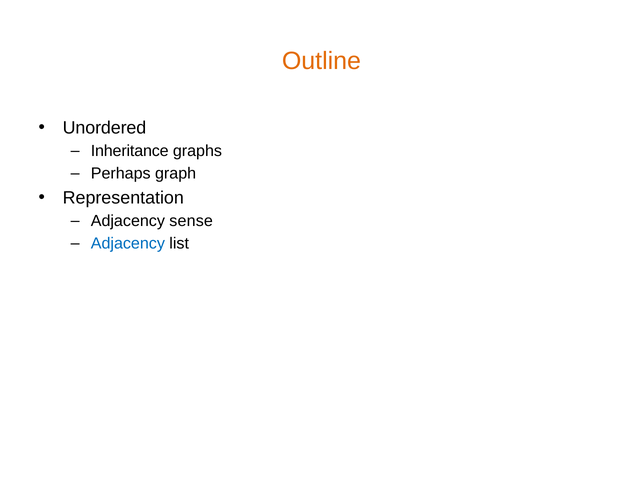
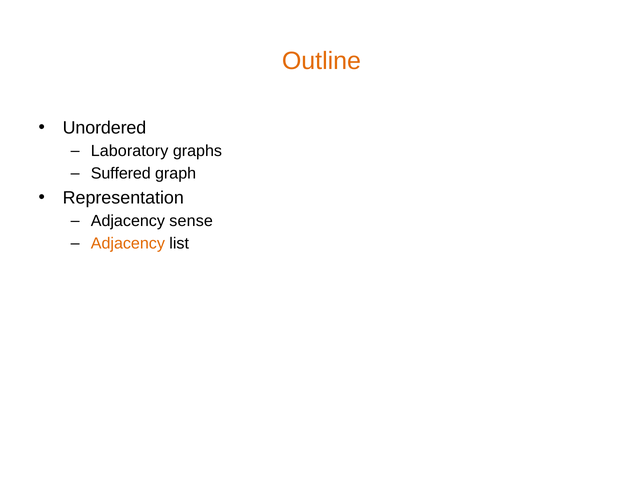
Inheritance: Inheritance -> Laboratory
Perhaps: Perhaps -> Suffered
Adjacency at (128, 244) colour: blue -> orange
